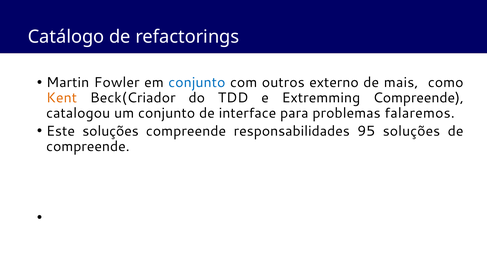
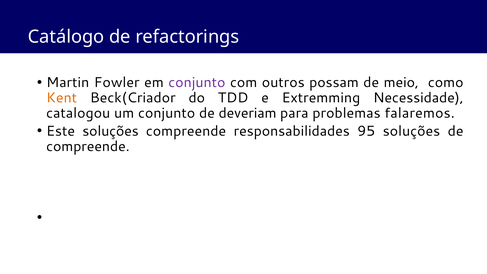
conjunto at (197, 83) colour: blue -> purple
externo: externo -> possam
mais: mais -> meio
Extremming Compreende: Compreende -> Necessidade
interface: interface -> deveriam
